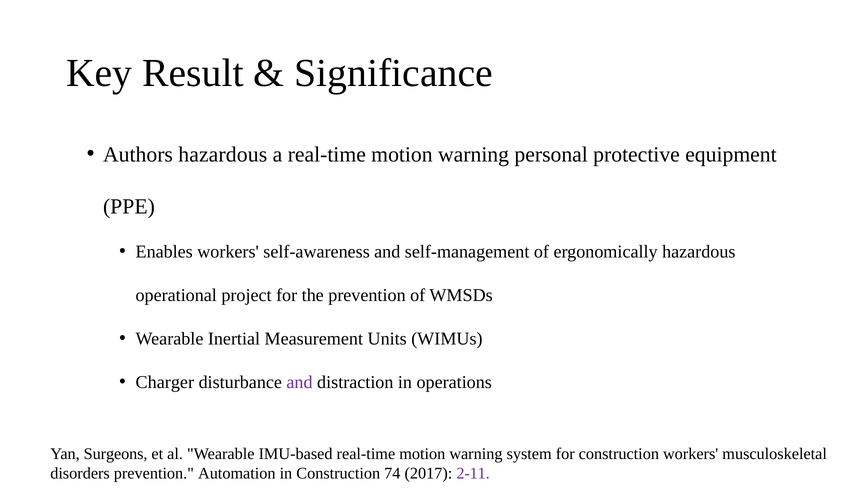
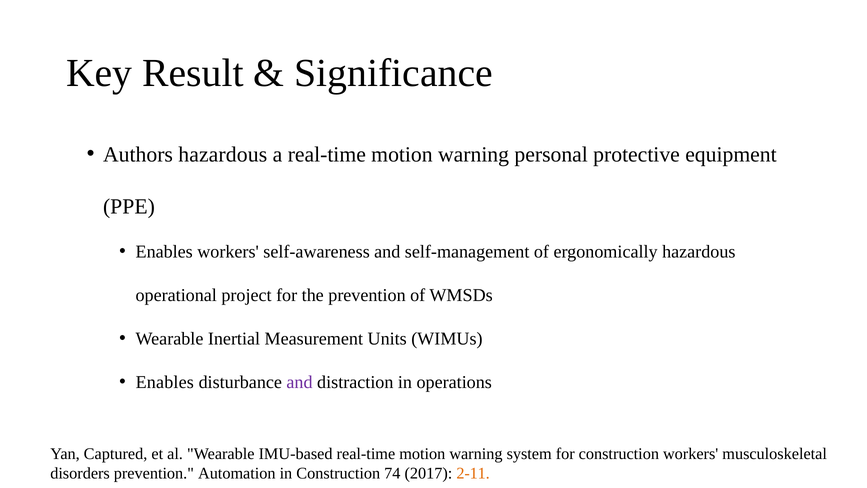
Charger at (165, 382): Charger -> Enables
Surgeons: Surgeons -> Captured
2-11 colour: purple -> orange
